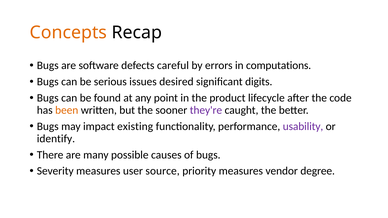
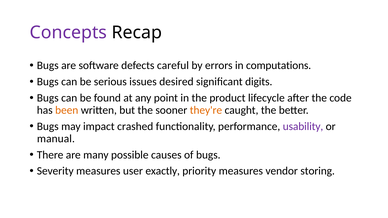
Concepts colour: orange -> purple
they're colour: purple -> orange
existing: existing -> crashed
identify: identify -> manual
source: source -> exactly
degree: degree -> storing
